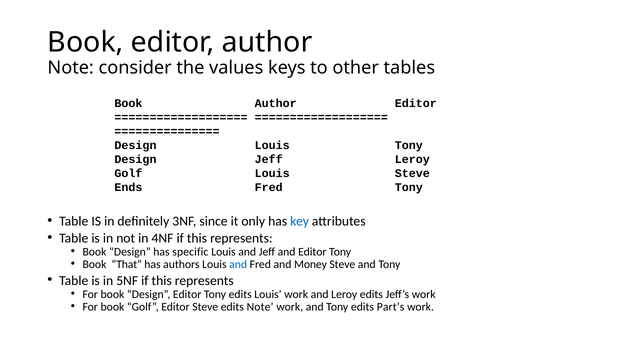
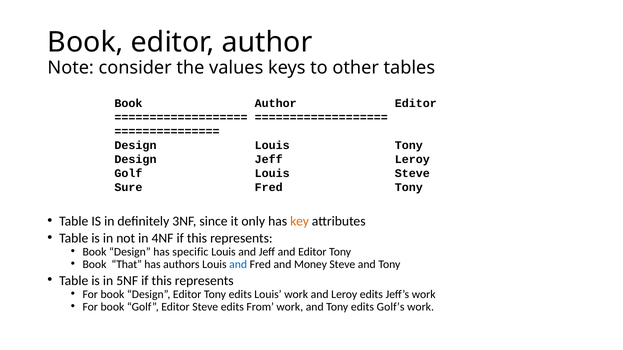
Ends: Ends -> Sure
key colour: blue -> orange
edits Note: Note -> From
Part’s: Part’s -> Golf’s
